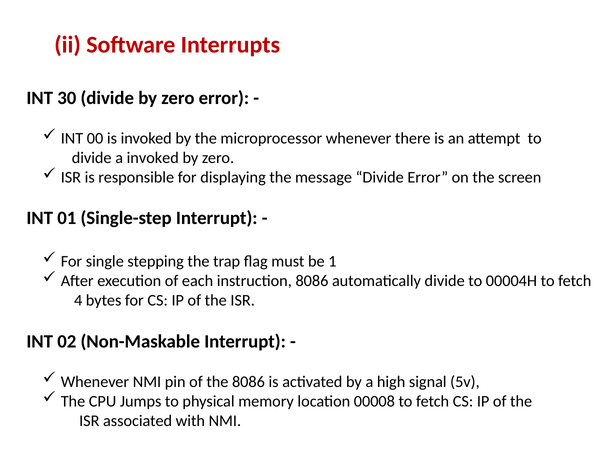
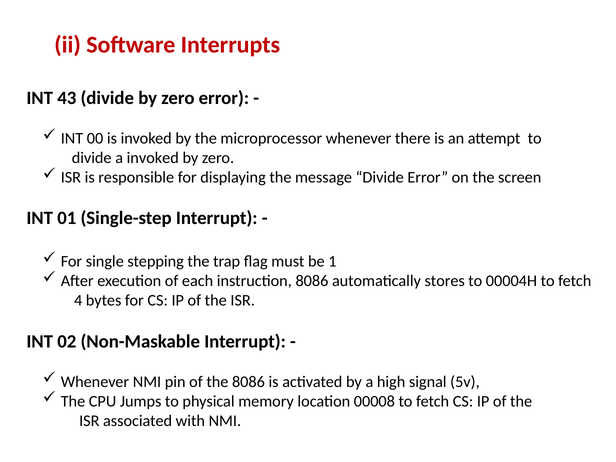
30: 30 -> 43
automatically divide: divide -> stores
